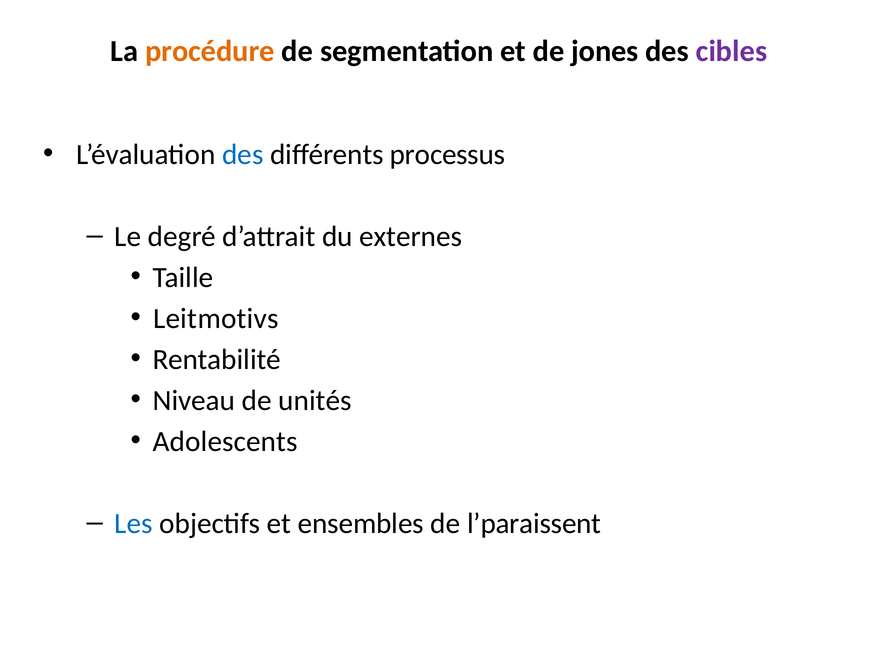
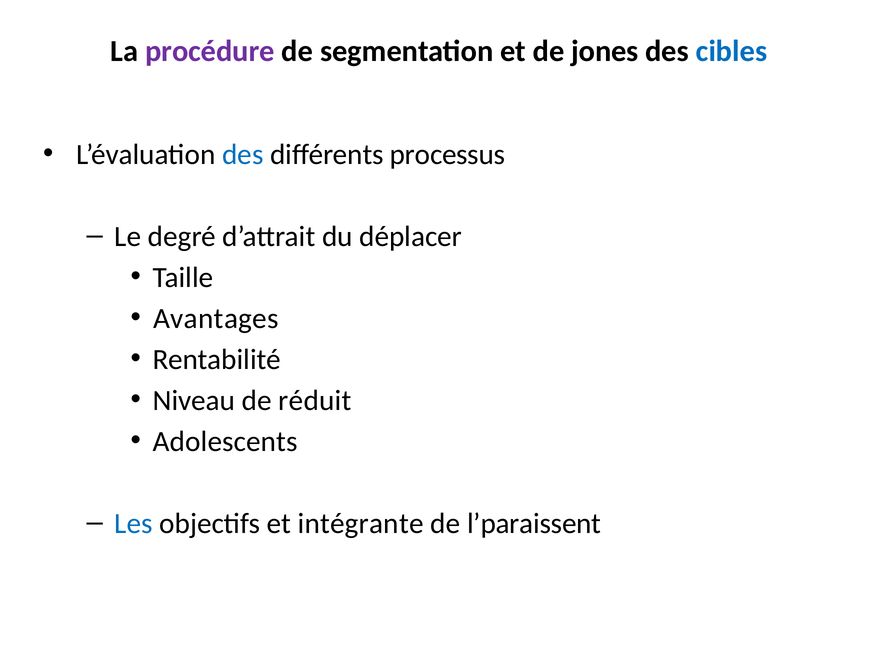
procédure colour: orange -> purple
cibles colour: purple -> blue
externes: externes -> déplacer
Leitmotivs: Leitmotivs -> Avantages
unités: unités -> réduit
ensembles: ensembles -> intégrante
